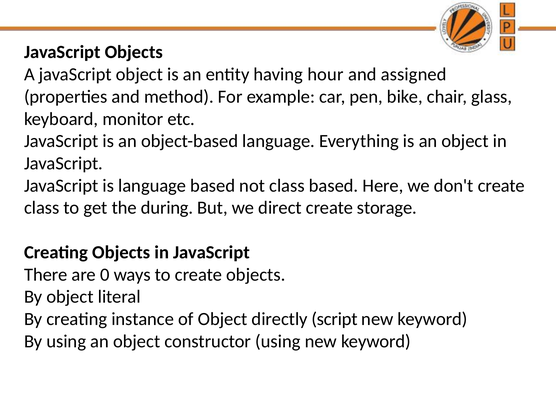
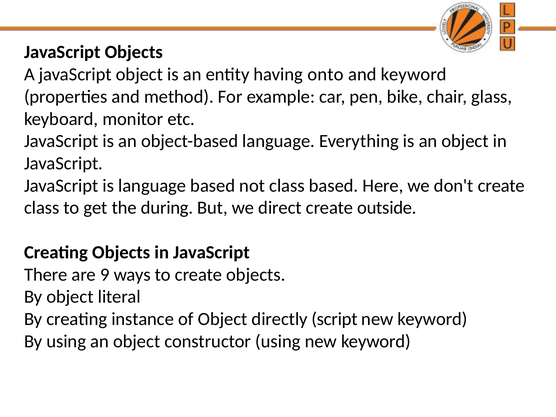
hour: hour -> onto
and assigned: assigned -> keyword
storage: storage -> outside
0: 0 -> 9
